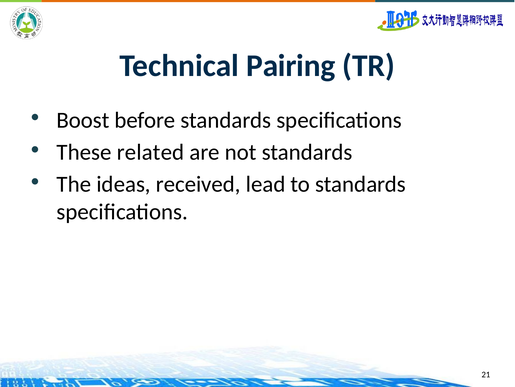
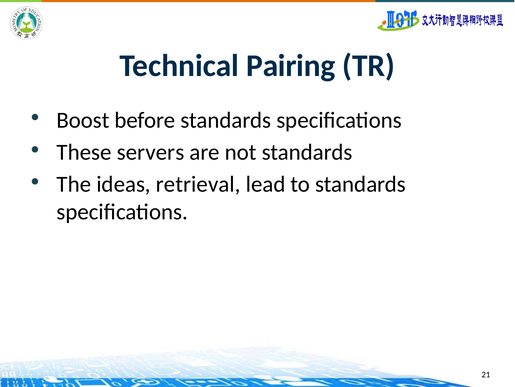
related: related -> servers
received: received -> retrieval
